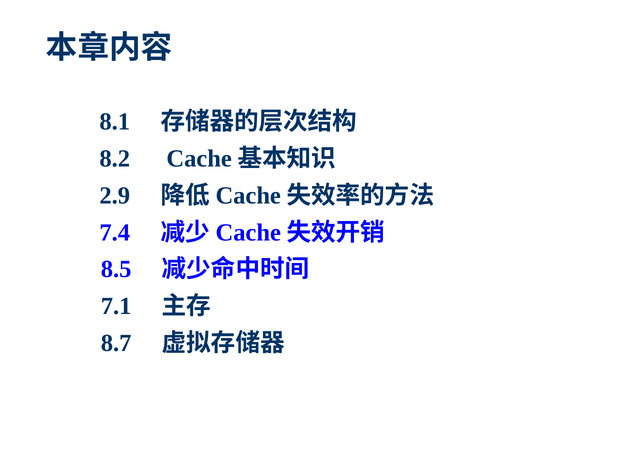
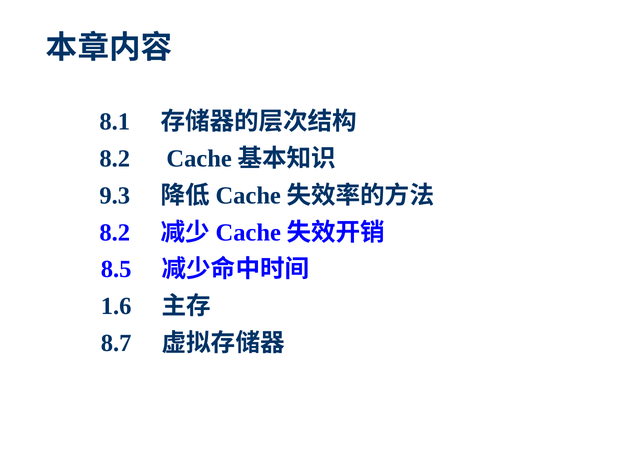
2.9: 2.9 -> 9.3
7.4 at (115, 232): 7.4 -> 8.2
7.1: 7.1 -> 1.6
